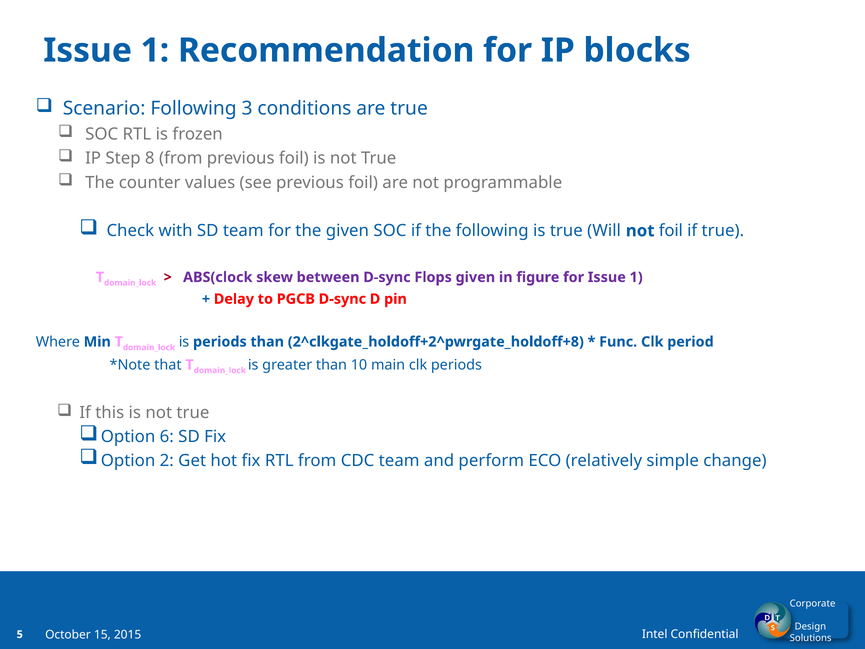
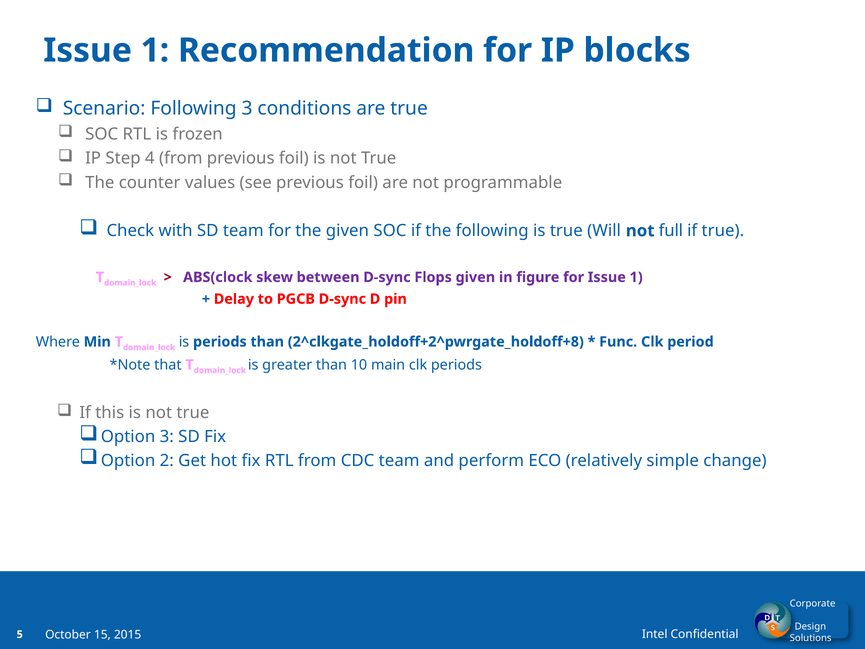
8: 8 -> 4
not foil: foil -> full
Option 6: 6 -> 3
